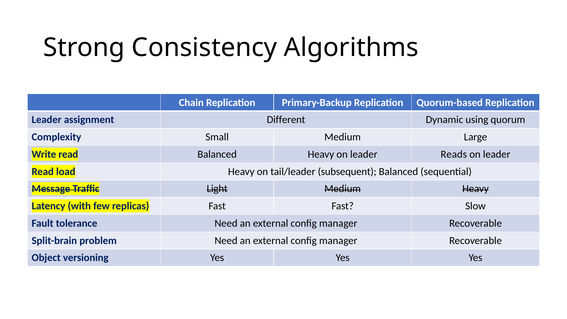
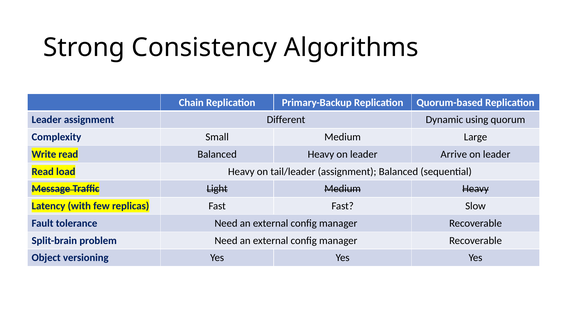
Reads: Reads -> Arrive
tail/leader subsequent: subsequent -> assignment
